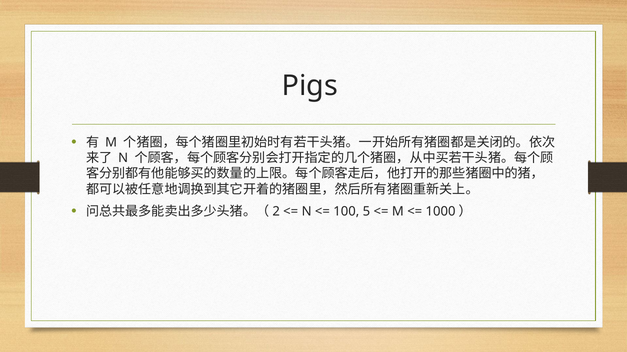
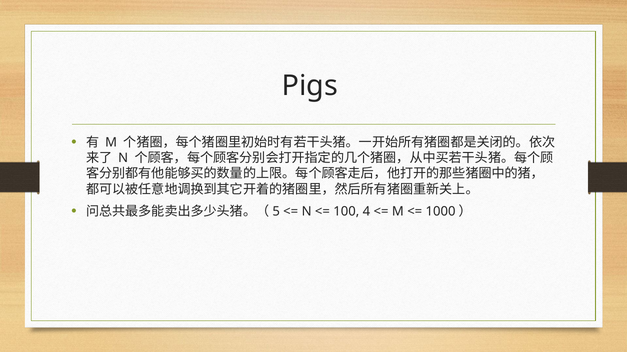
2: 2 -> 5
5: 5 -> 4
